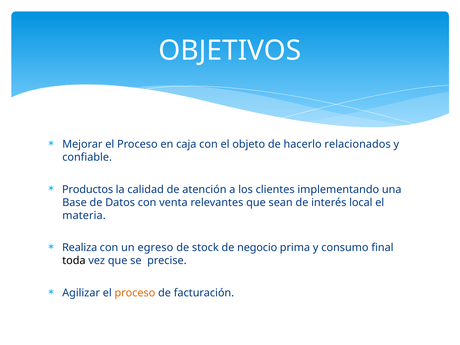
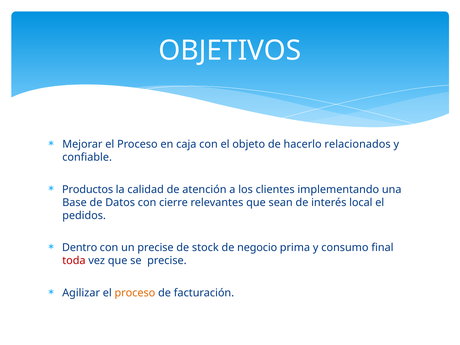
venta: venta -> cierre
materia: materia -> pedidos
Realiza: Realiza -> Dentro
un egreso: egreso -> precise
toda colour: black -> red
